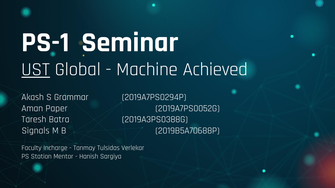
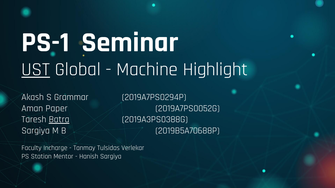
Achieved: Achieved -> Highlight
Batra underline: none -> present
Signals at (36, 131): Signals -> Sargiya
